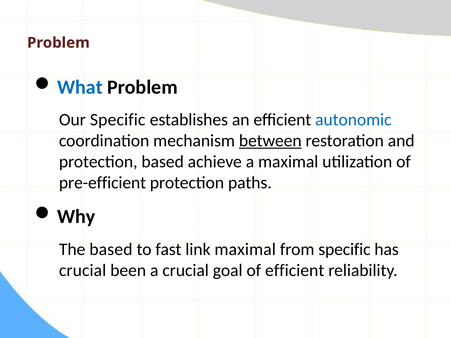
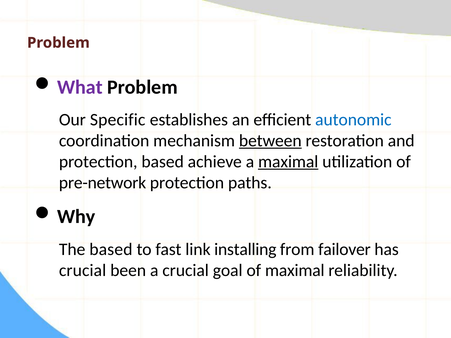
What colour: blue -> purple
maximal at (288, 162) underline: none -> present
pre-efficient: pre-efficient -> pre-network
link maximal: maximal -> installing
from specific: specific -> failover
of efficient: efficient -> maximal
